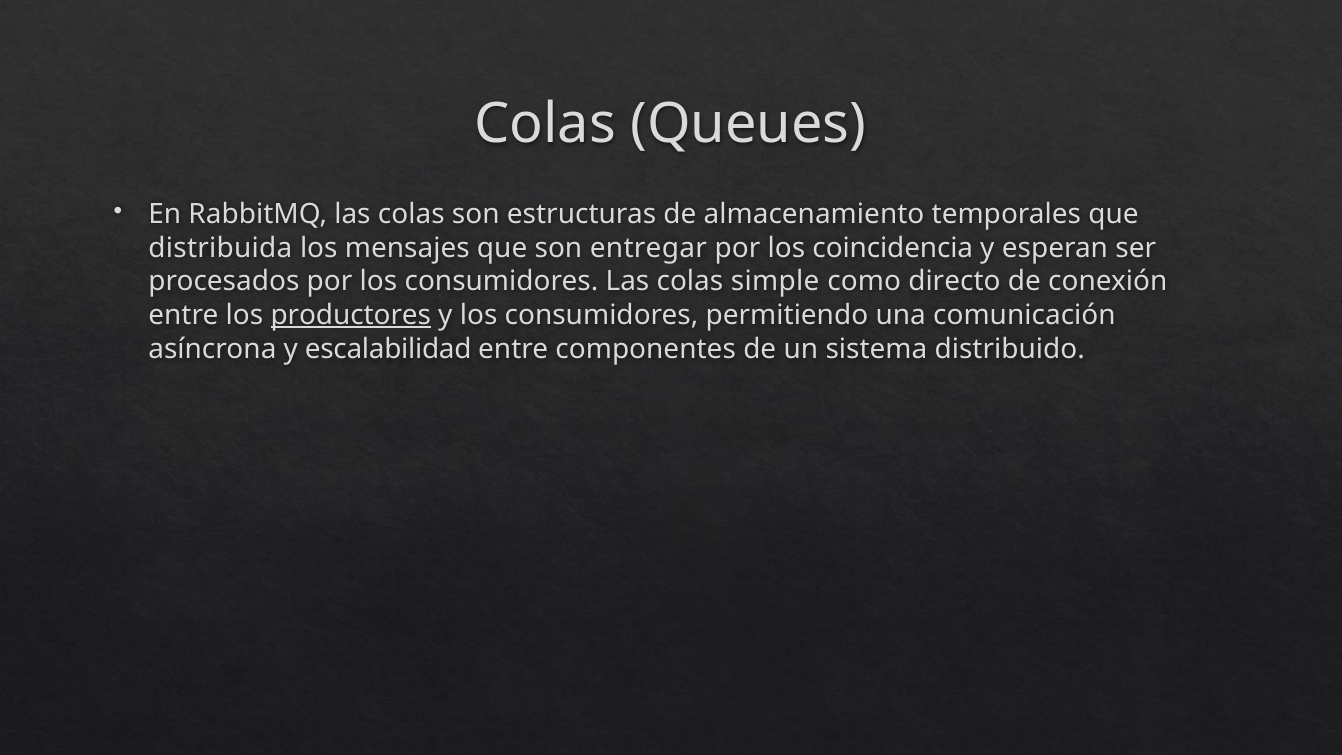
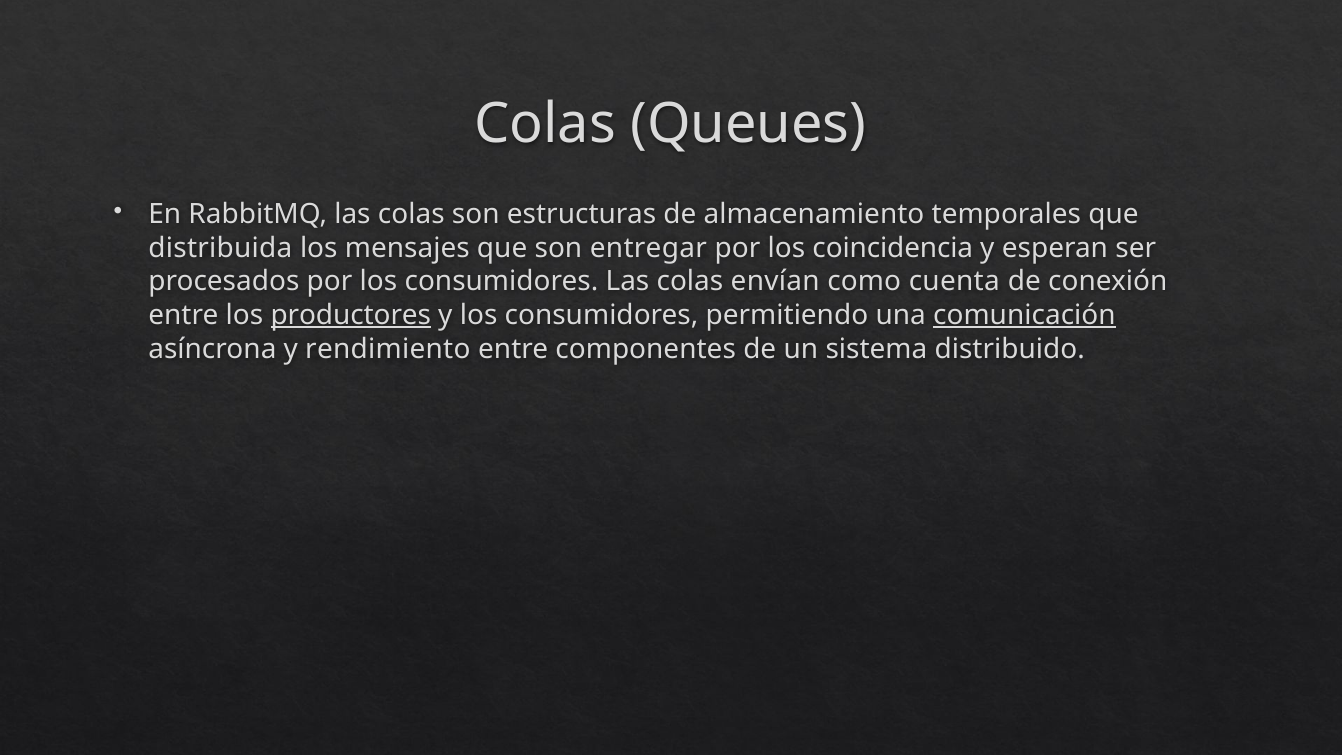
simple: simple -> envían
directo: directo -> cuenta
comunicación underline: none -> present
escalabilidad: escalabilidad -> rendimiento
